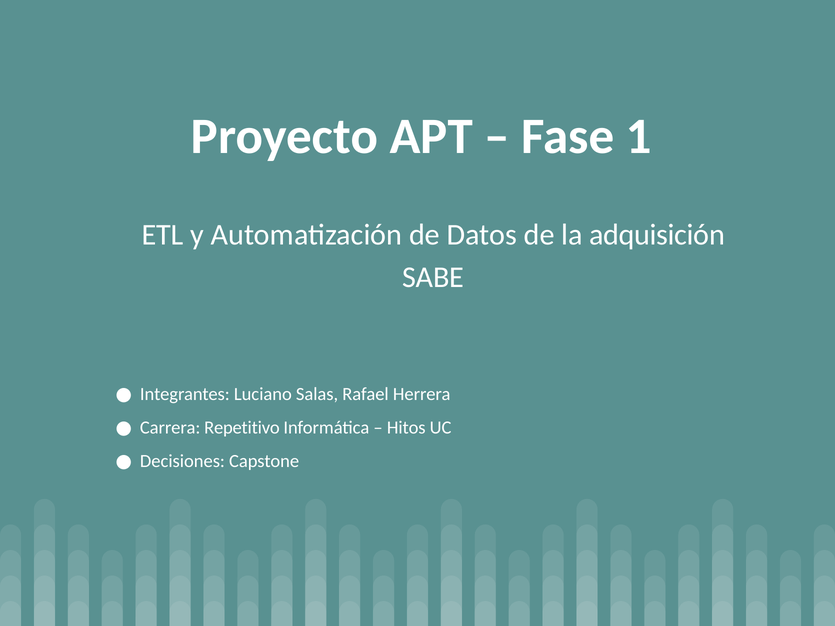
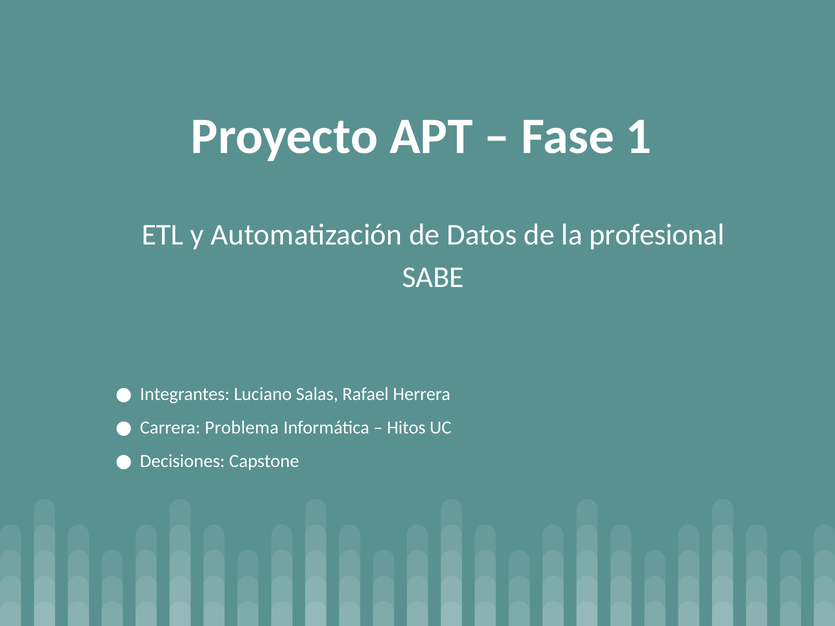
adquisición: adquisición -> profesional
Repetitivo: Repetitivo -> Problema
